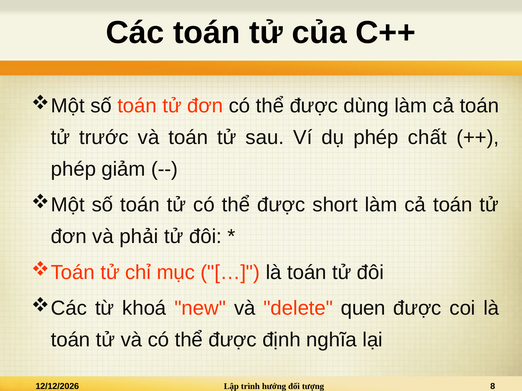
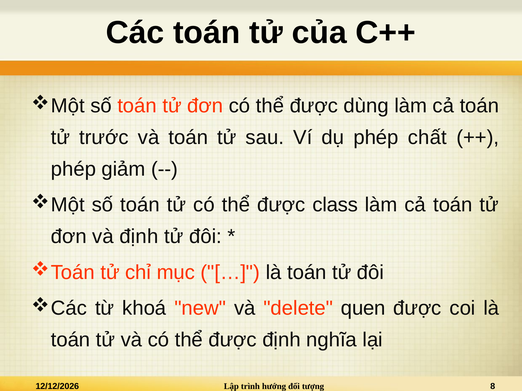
short: short -> class
và phải: phải -> định
